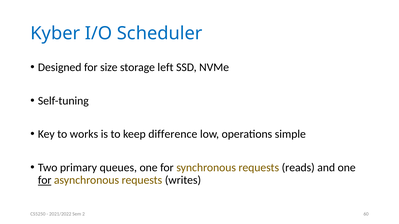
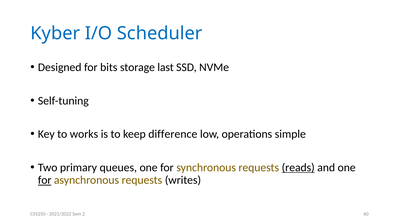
size: size -> bits
left: left -> last
reads underline: none -> present
